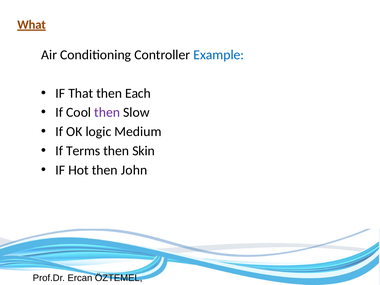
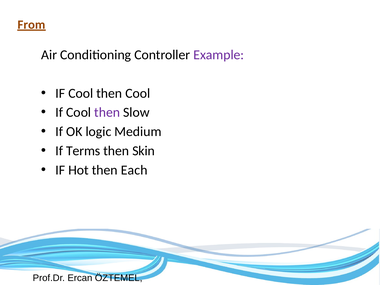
What: What -> From
Example colour: blue -> purple
That at (81, 93): That -> Cool
then Each: Each -> Cool
John: John -> Each
